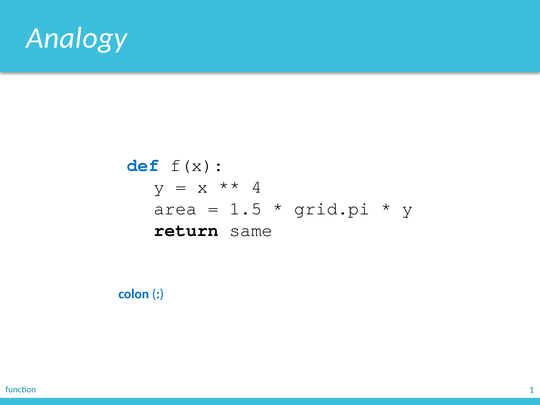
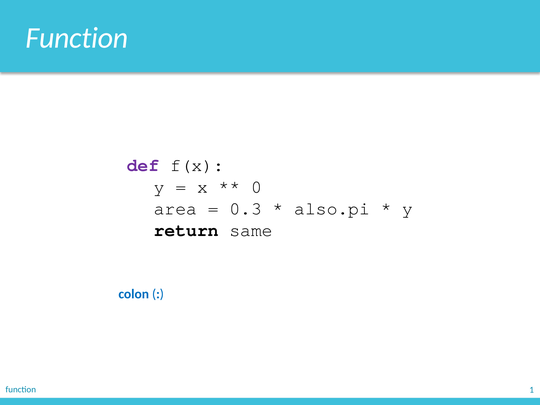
Analogy at (77, 38): Analogy -> Function
def colour: blue -> purple
4: 4 -> 0
1.5: 1.5 -> 0.3
grid.pi: grid.pi -> also.pi
